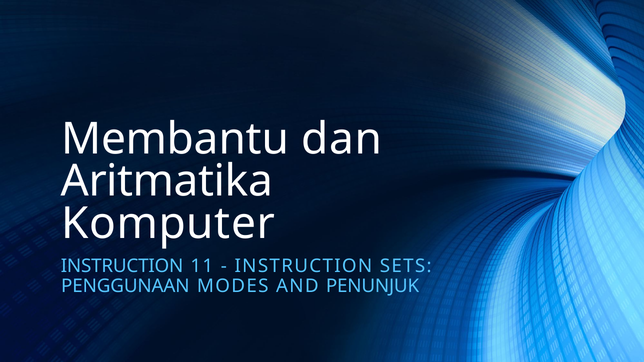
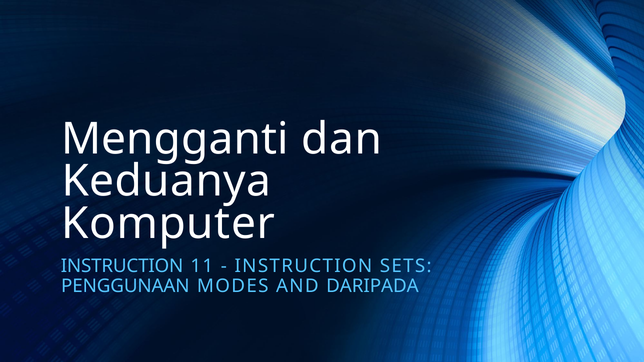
Membantu: Membantu -> Mengganti
Aritmatika: Aritmatika -> Keduanya
PENUNJUK: PENUNJUK -> DARIPADA
